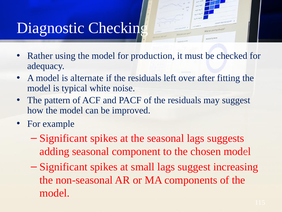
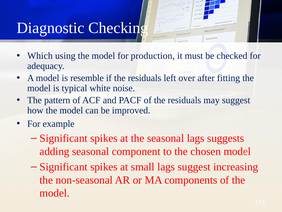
Rather: Rather -> Which
alternate: alternate -> resemble
